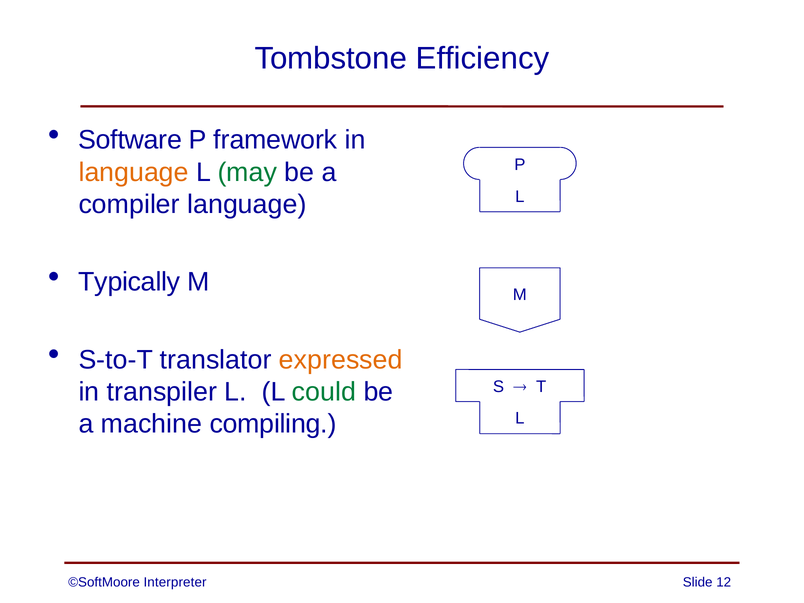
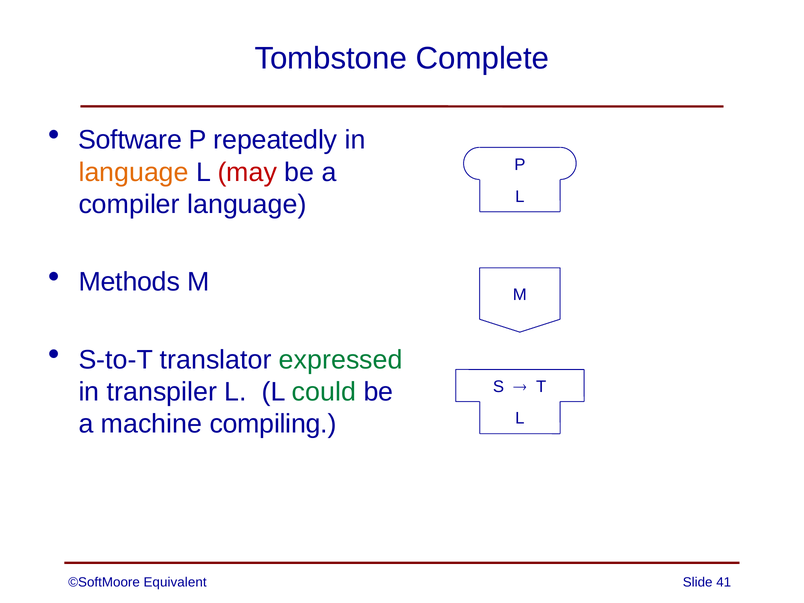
Efficiency: Efficiency -> Complete
framework: framework -> repeatedly
may colour: green -> red
Typically: Typically -> Methods
expressed colour: orange -> green
Interpreter: Interpreter -> Equivalent
12: 12 -> 41
